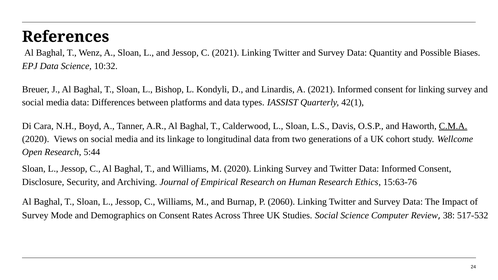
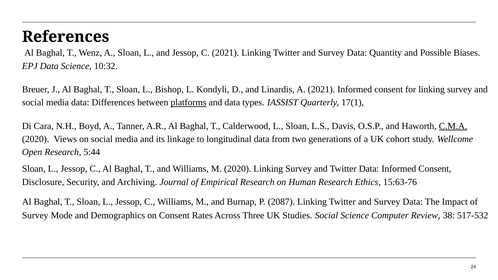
platforms underline: none -> present
42(1: 42(1 -> 17(1
2060: 2060 -> 2087
